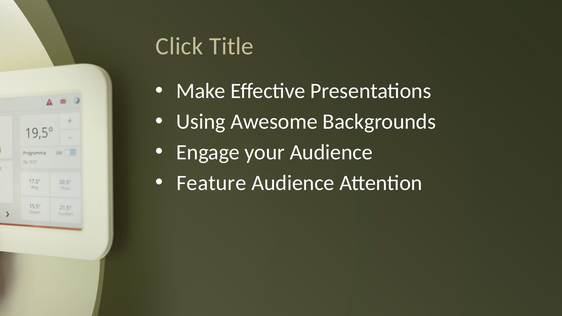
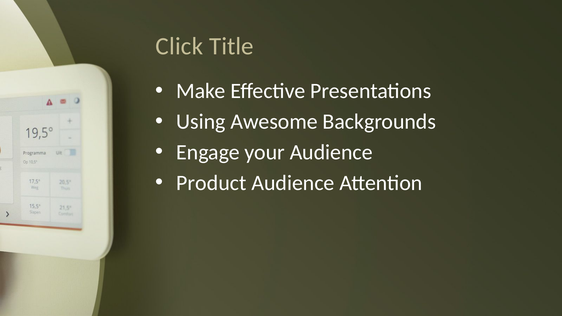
Feature: Feature -> Product
